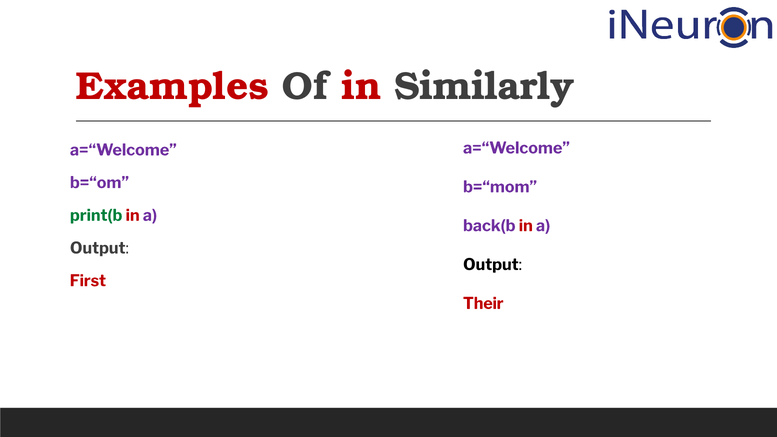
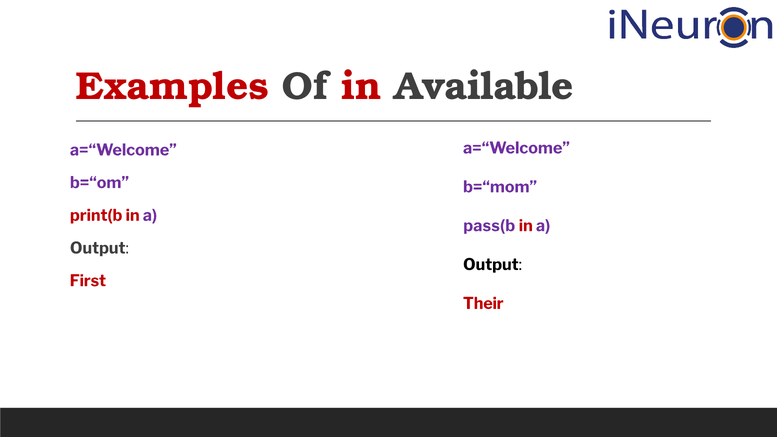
Similarly: Similarly -> Available
print(b colour: green -> red
back(b: back(b -> pass(b
